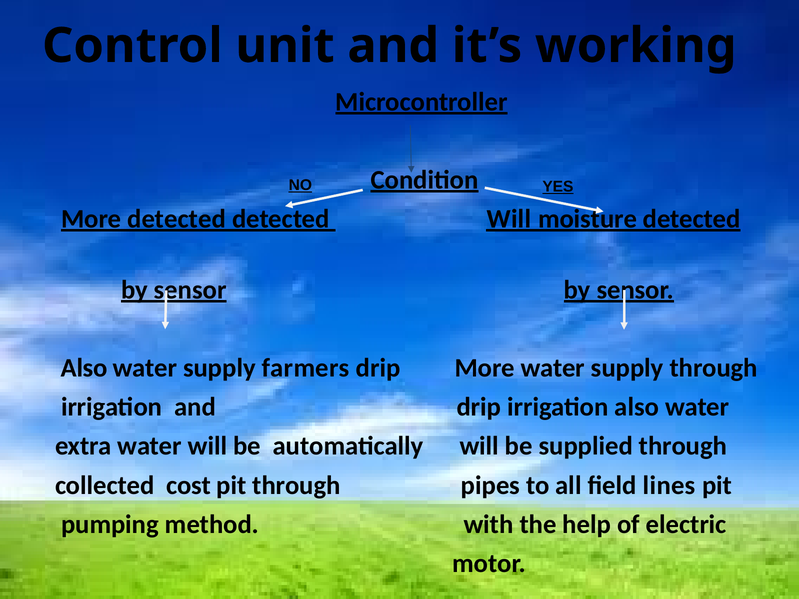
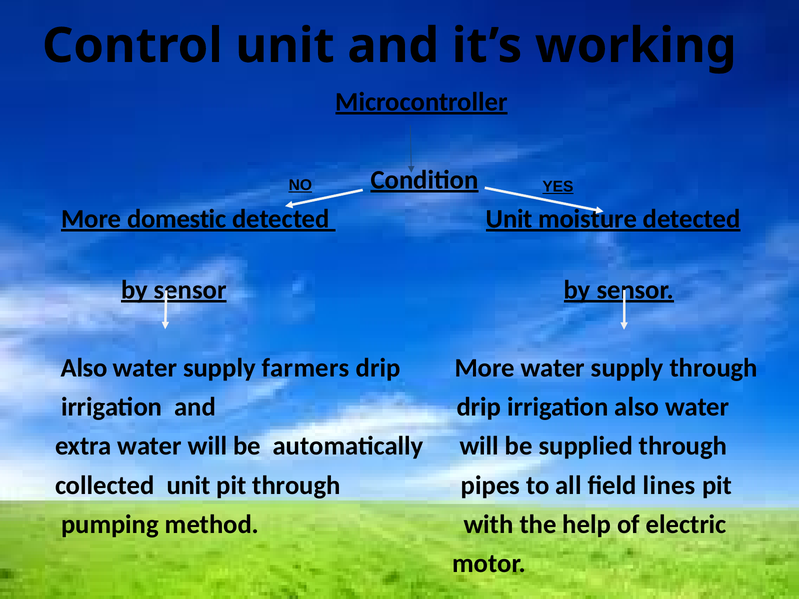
More detected: detected -> domestic
detected Will: Will -> Unit
collected cost: cost -> unit
